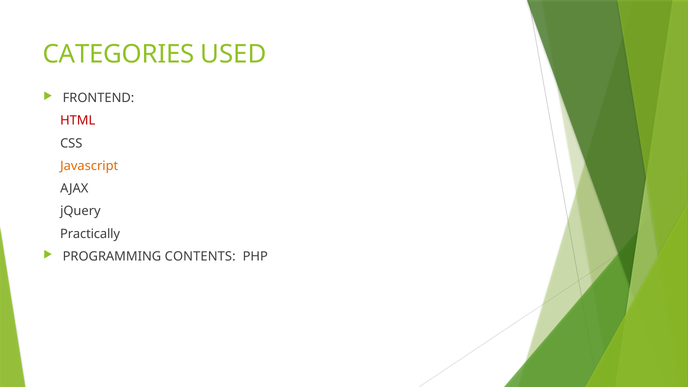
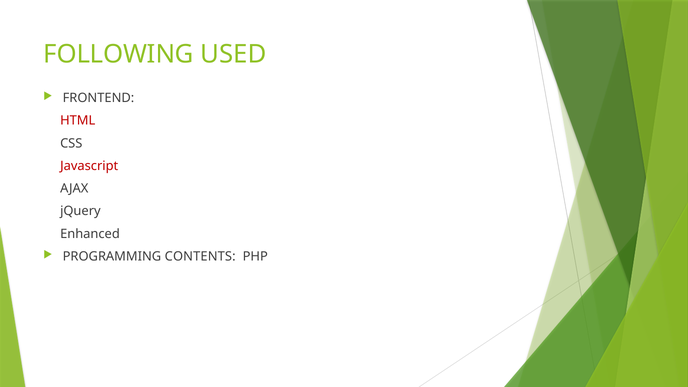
CATEGORIES: CATEGORIES -> FOLLOWING
Javascript colour: orange -> red
Practically: Practically -> Enhanced
